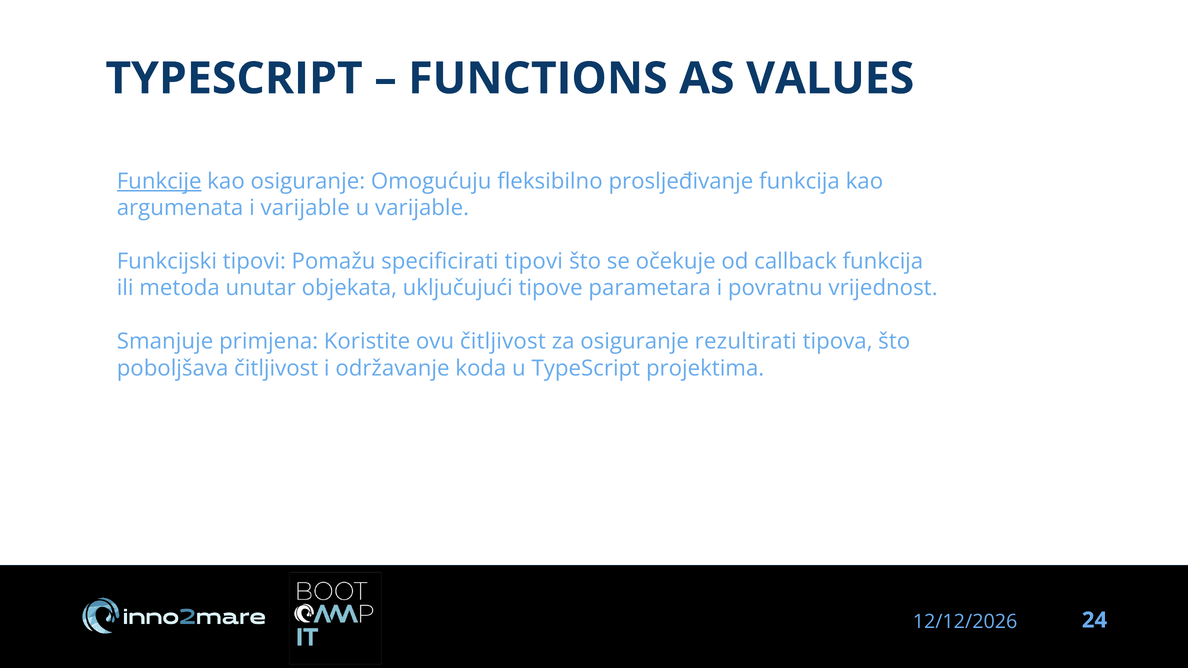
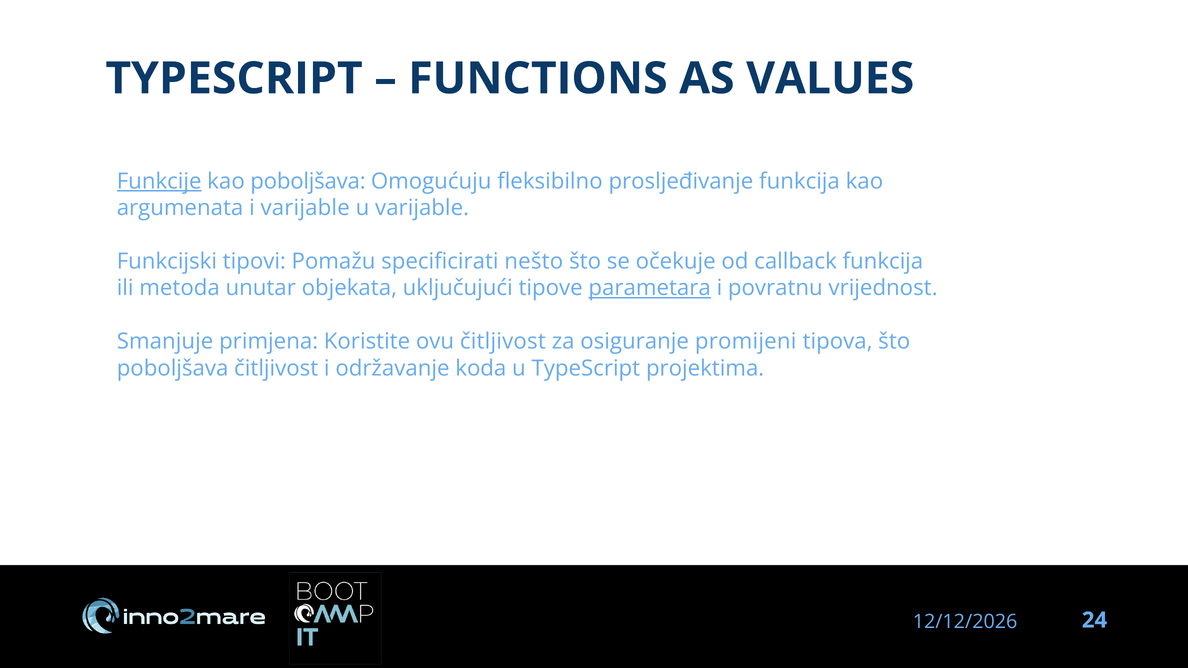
kao osiguranje: osiguranje -> poboljšava
specificirati tipovi: tipovi -> nešto
parametara underline: none -> present
rezultirati: rezultirati -> promijeni
